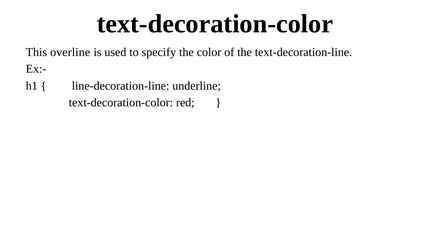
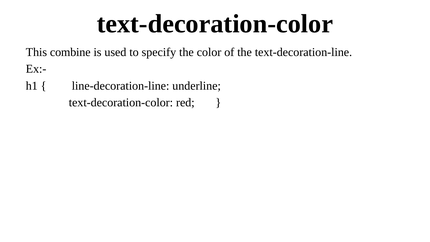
overline: overline -> combine
